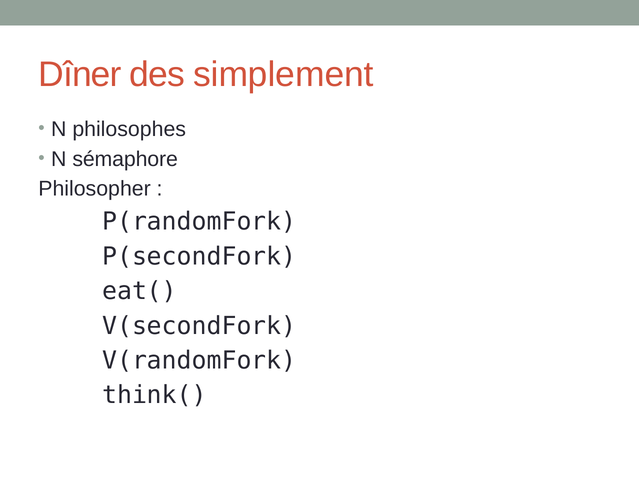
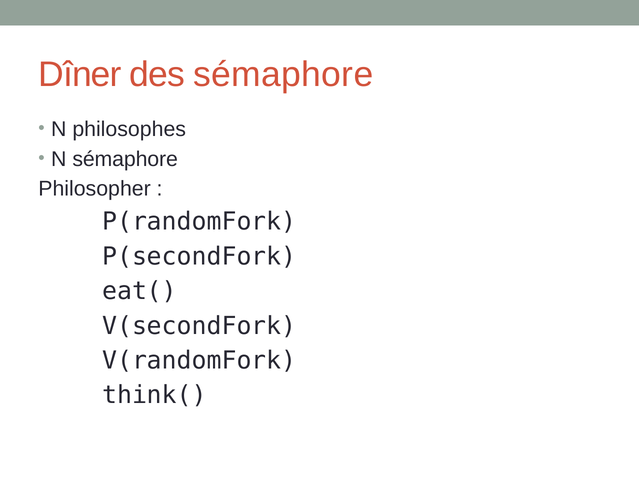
des simplement: simplement -> sémaphore
